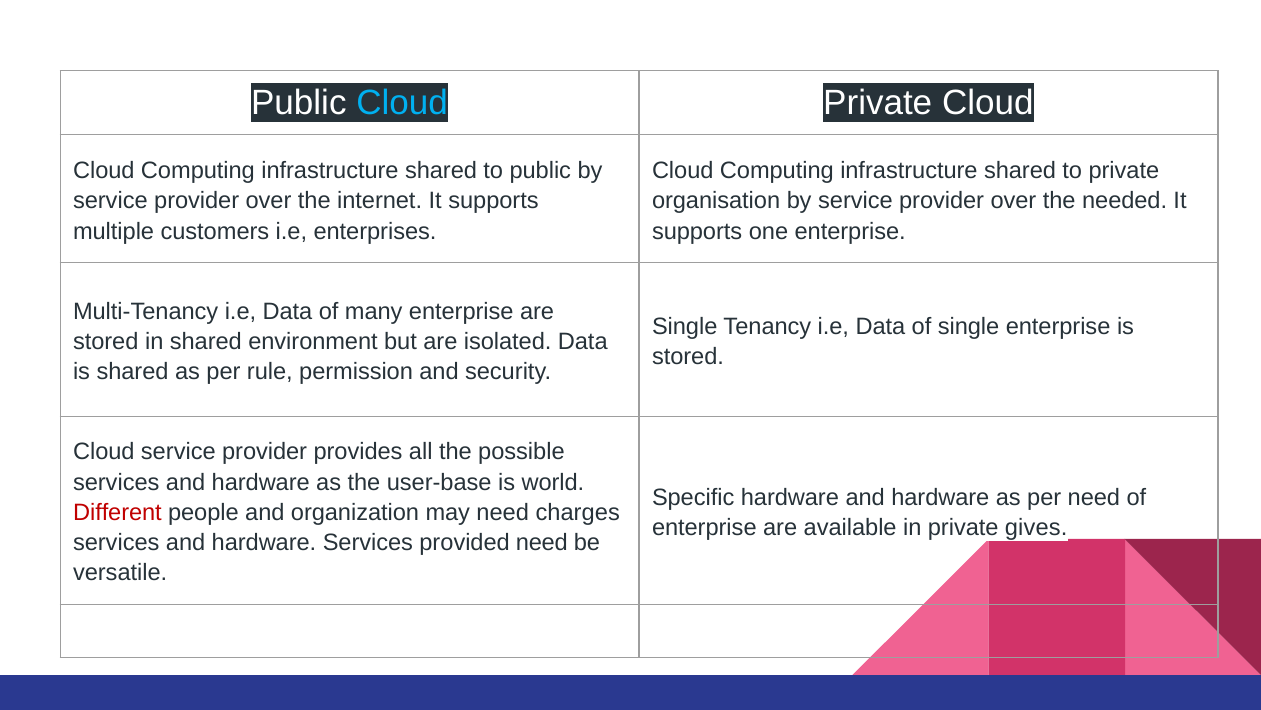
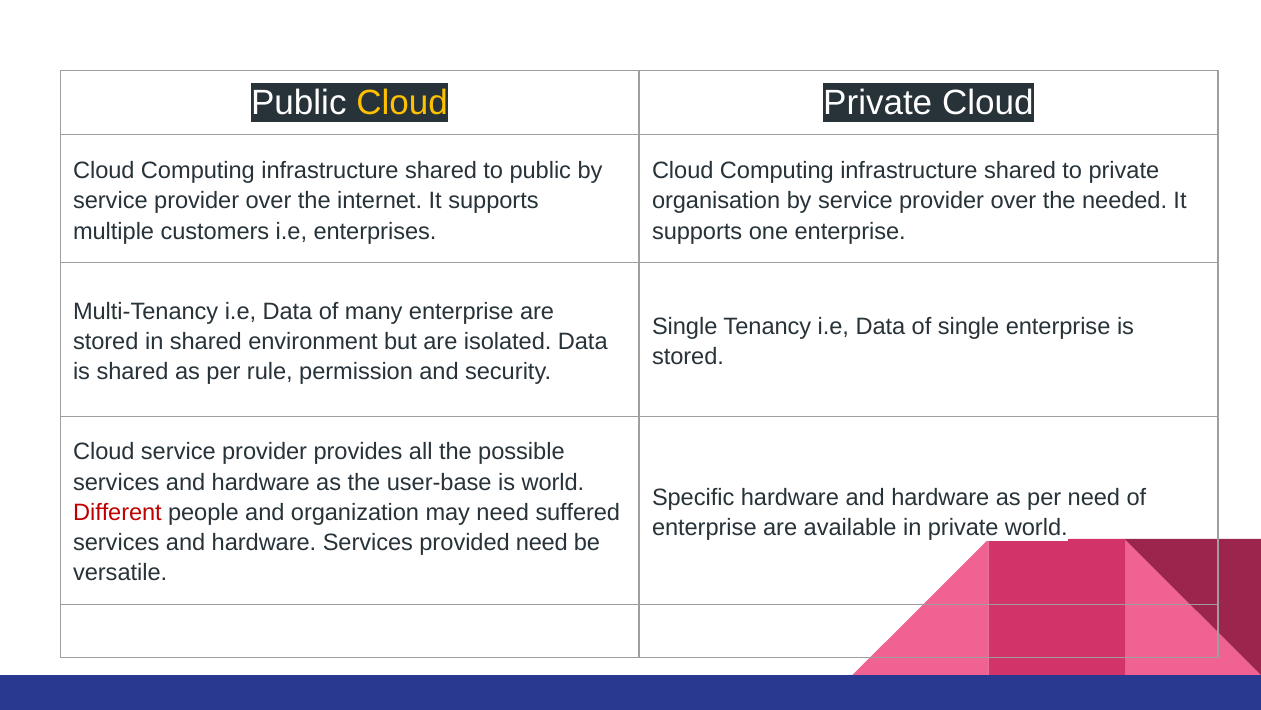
Cloud at (402, 103) colour: light blue -> yellow
charges: charges -> suffered
private gives: gives -> world
